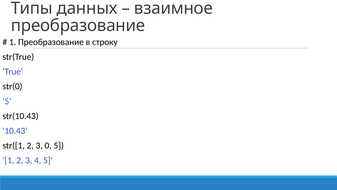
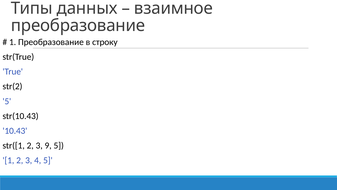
str(0: str(0 -> str(2
0: 0 -> 9
